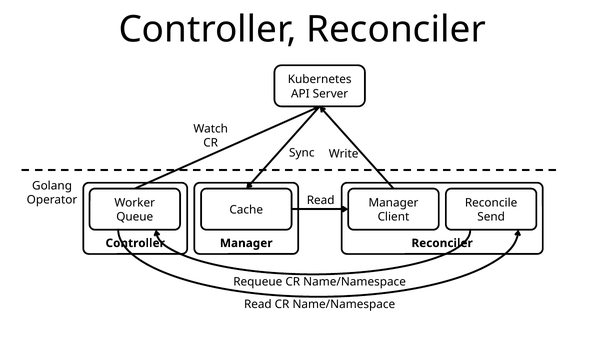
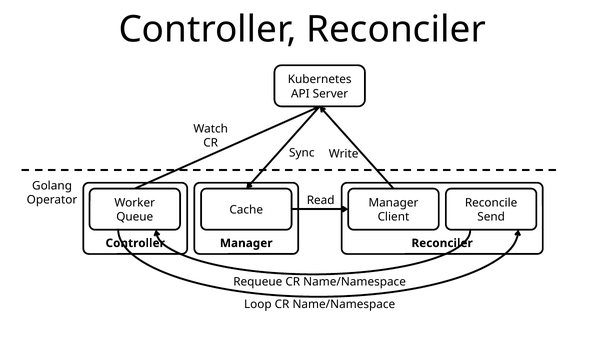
Read at (258, 305): Read -> Loop
